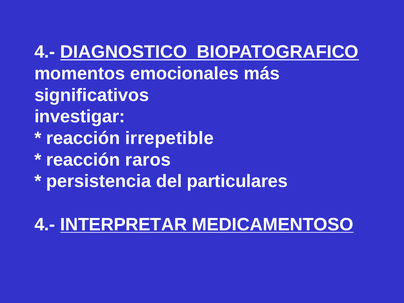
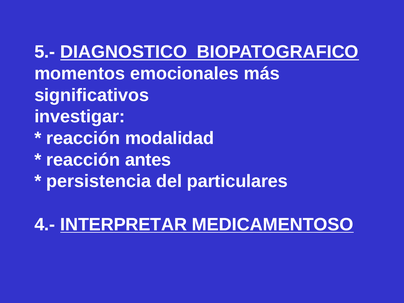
4.- at (45, 52): 4.- -> 5.-
irrepetible: irrepetible -> modalidad
raros: raros -> antes
